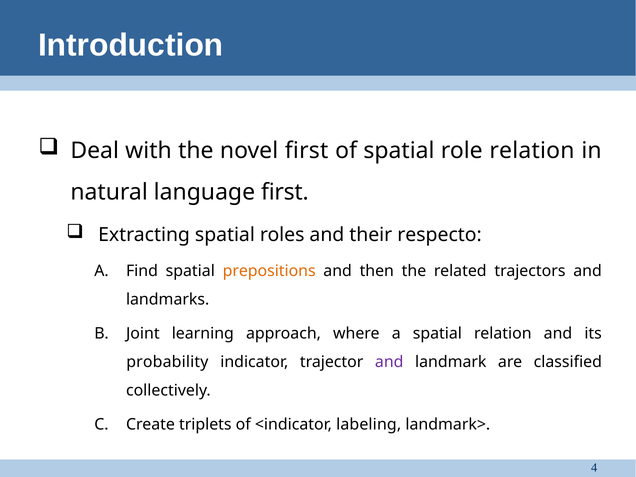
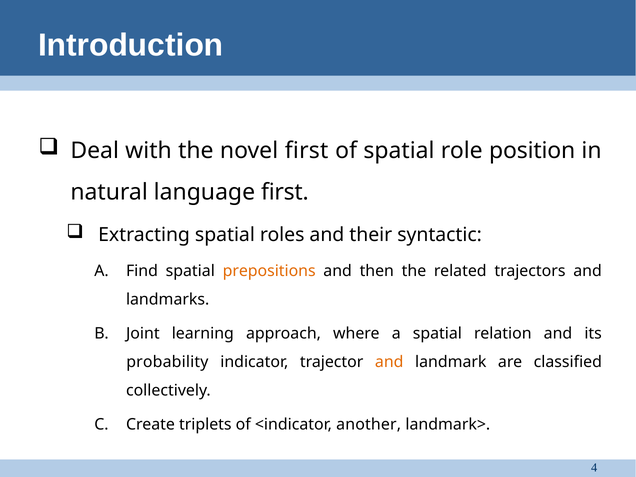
role relation: relation -> position
respecto: respecto -> syntactic
and at (389, 362) colour: purple -> orange
labeling: labeling -> another
